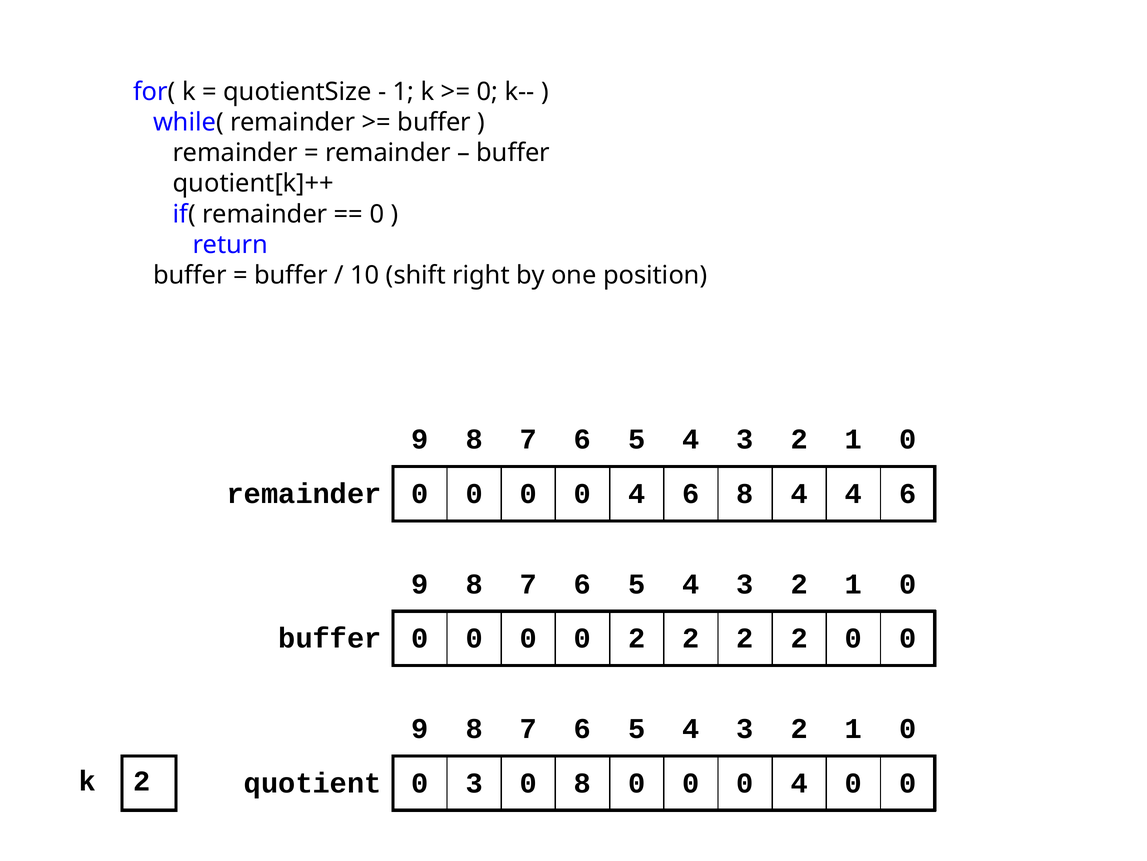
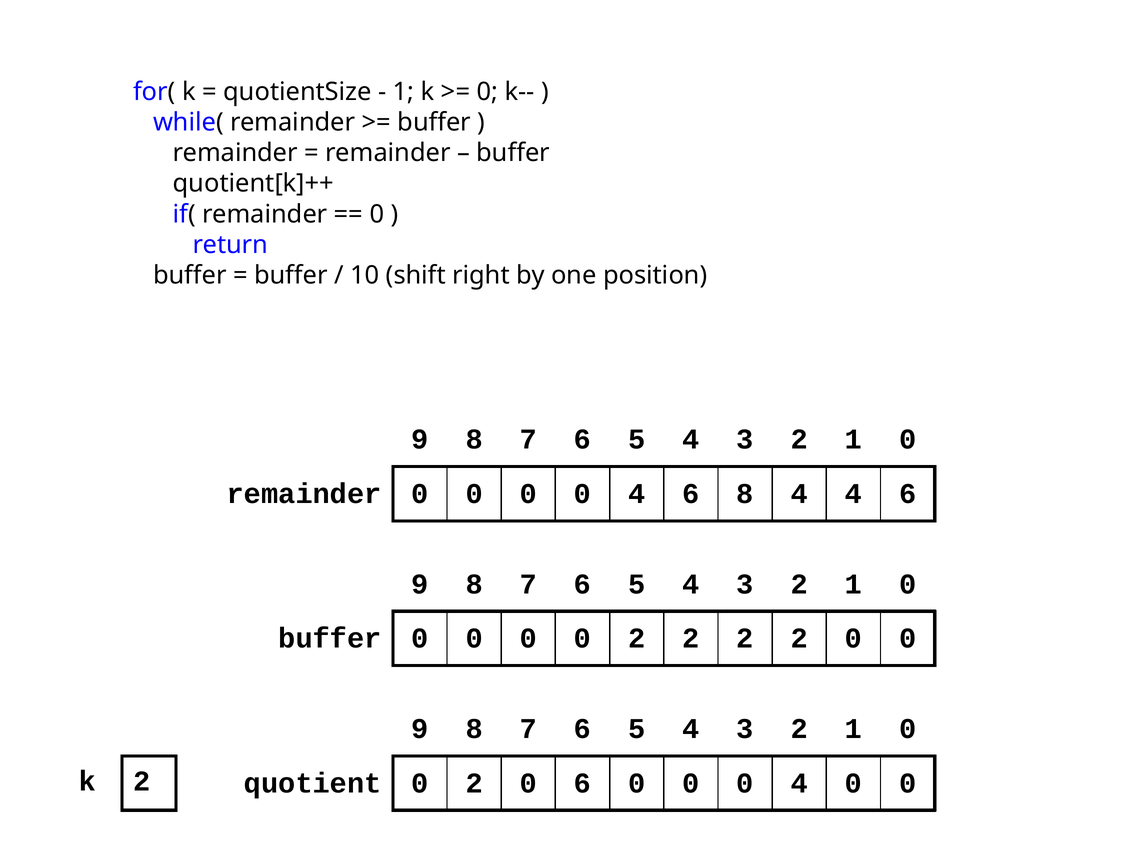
quotient 0 3: 3 -> 2
0 8: 8 -> 6
